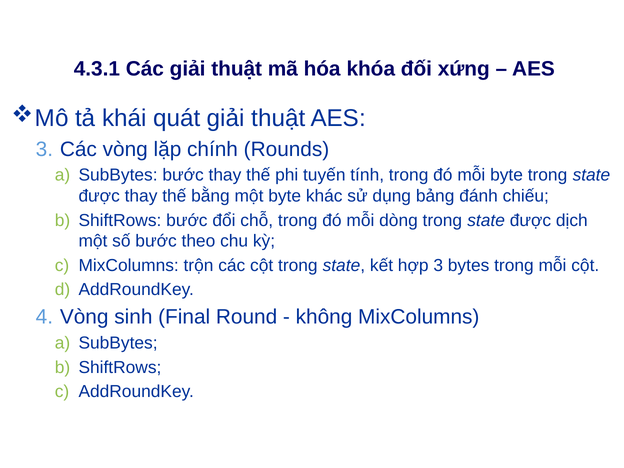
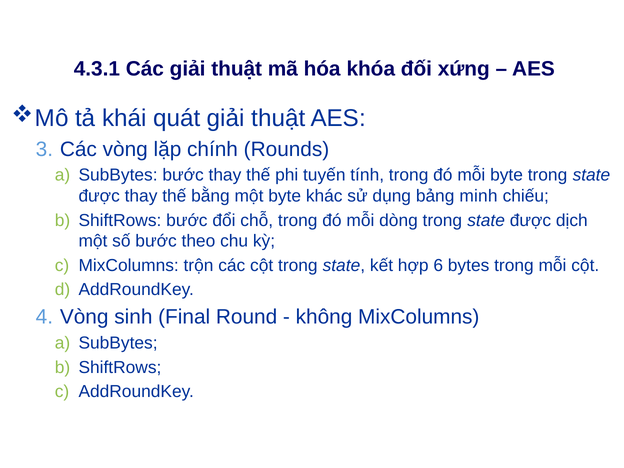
đánh: đánh -> minh
hợp 3: 3 -> 6
